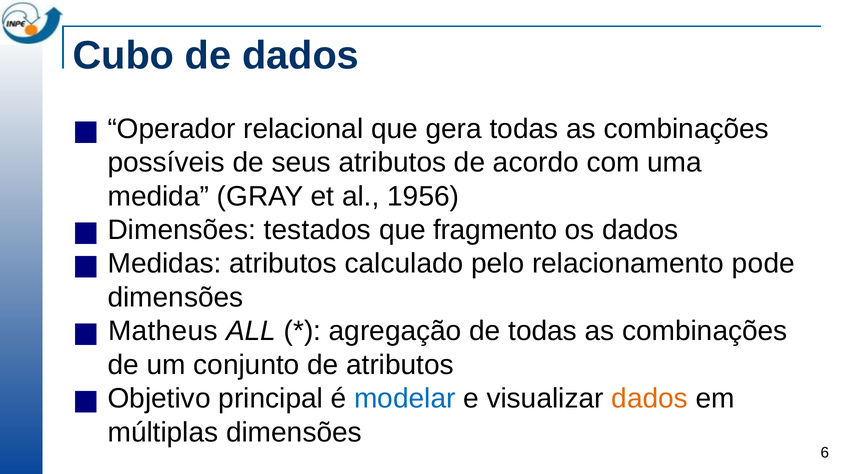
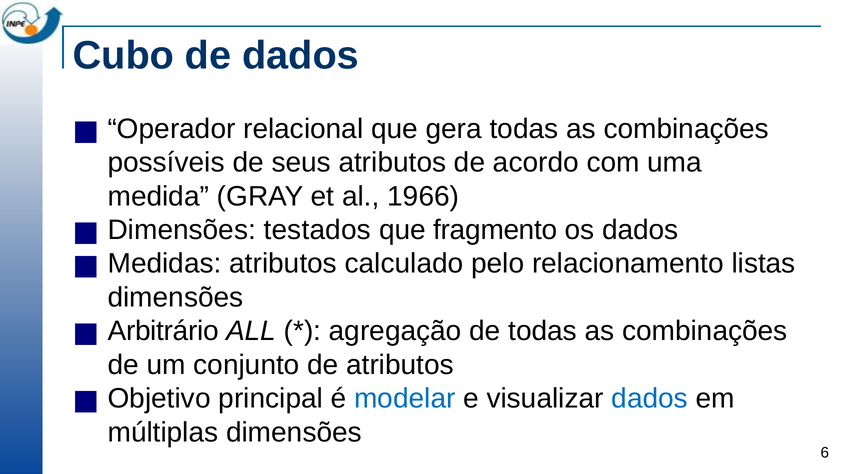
1956: 1956 -> 1966
pode: pode -> listas
Matheus: Matheus -> Arbitrário
dados at (650, 398) colour: orange -> blue
